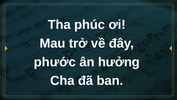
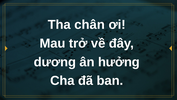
phúc: phúc -> chân
phước: phước -> dương
